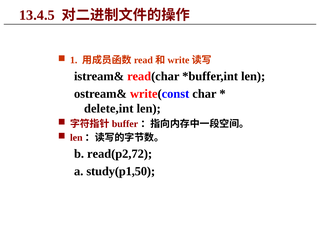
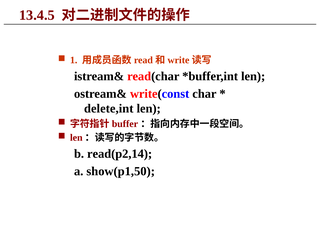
read(p2,72: read(p2,72 -> read(p2,14
study(p1,50: study(p1,50 -> show(p1,50
